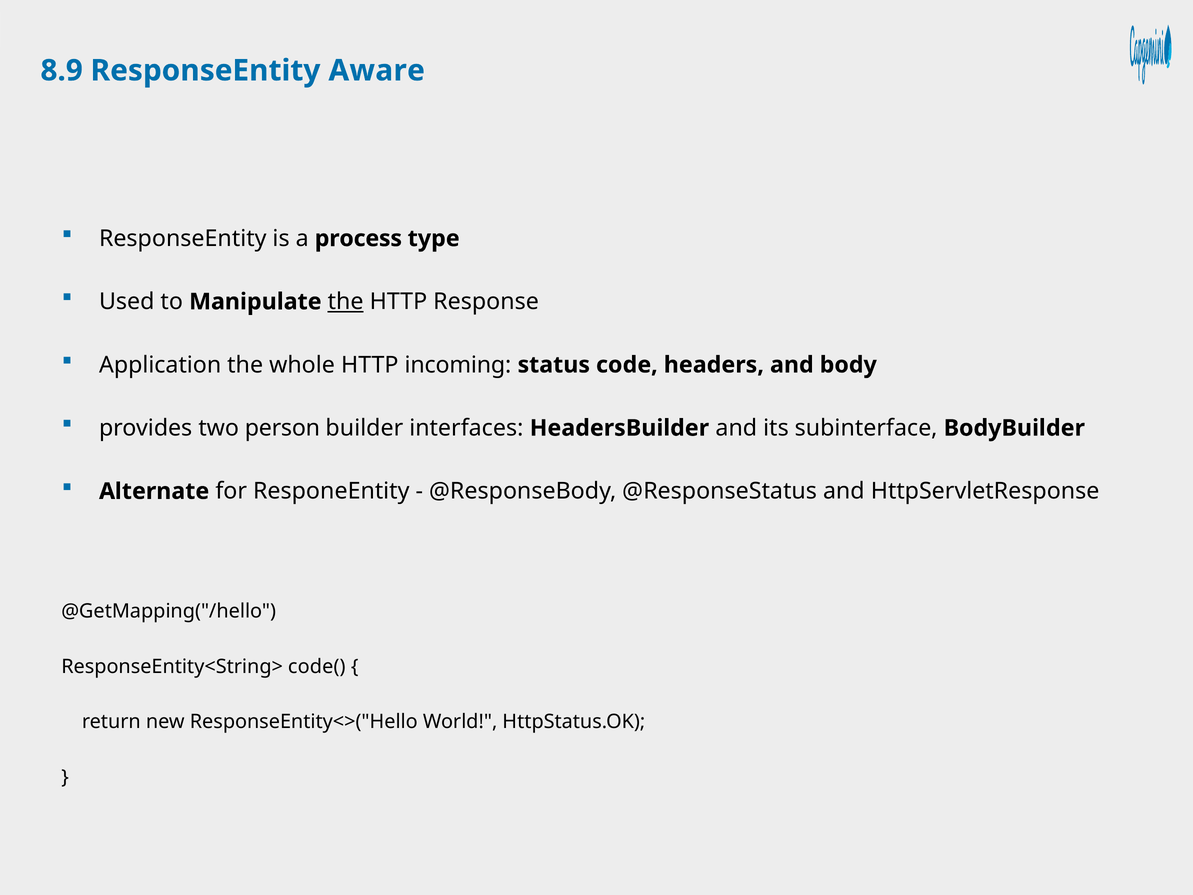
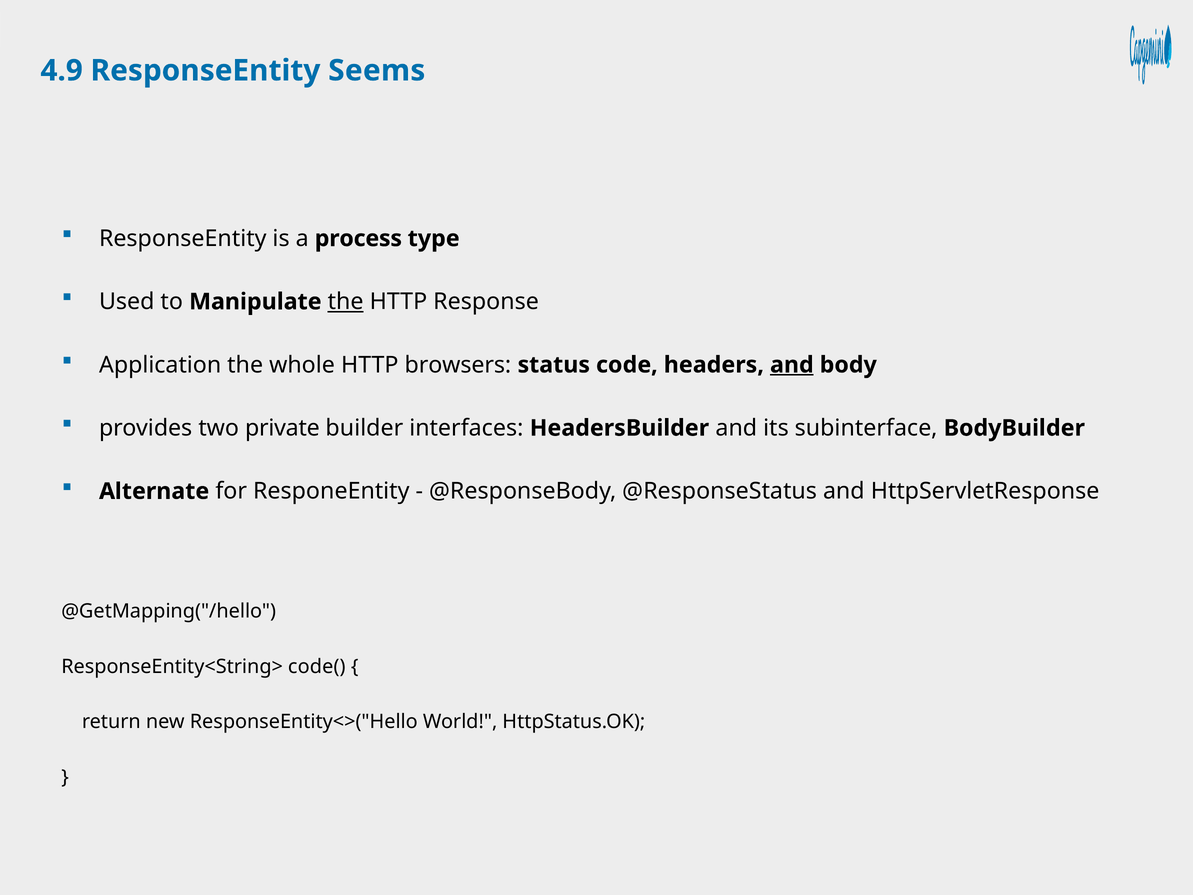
8.9: 8.9 -> 4.9
Aware: Aware -> Seems
incoming: incoming -> browsers
and at (792, 365) underline: none -> present
person: person -> private
